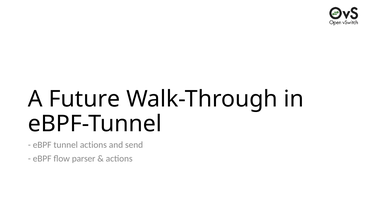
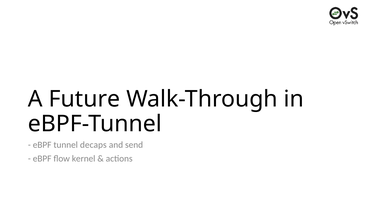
tunnel actions: actions -> decaps
parser: parser -> kernel
